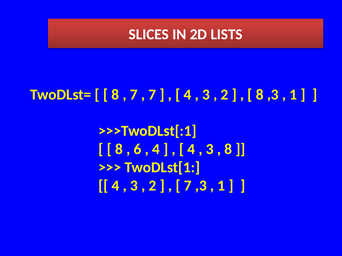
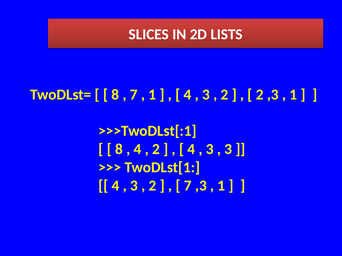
7 at (152, 95): 7 -> 1
8 at (260, 95): 8 -> 2
6 at (138, 149): 6 -> 4
4 at (156, 149): 4 -> 2
8 at (228, 149): 8 -> 3
